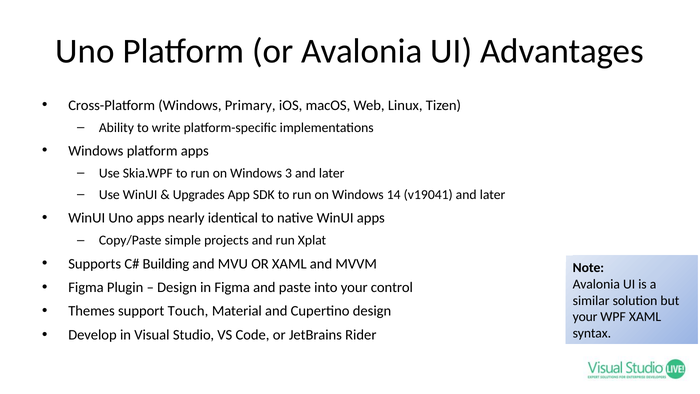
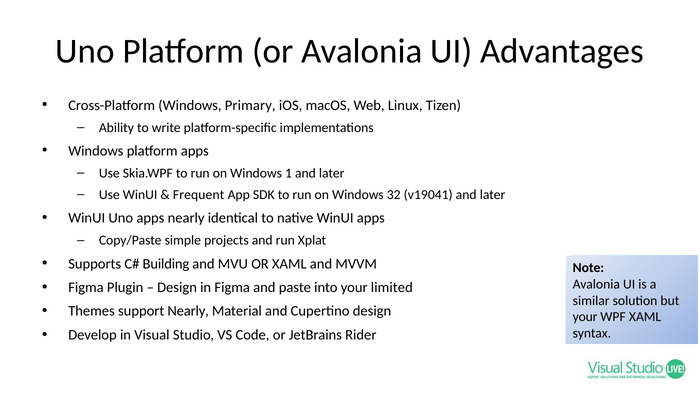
3: 3 -> 1
Upgrades: Upgrades -> Frequent
14: 14 -> 32
control: control -> limited
support Touch: Touch -> Nearly
